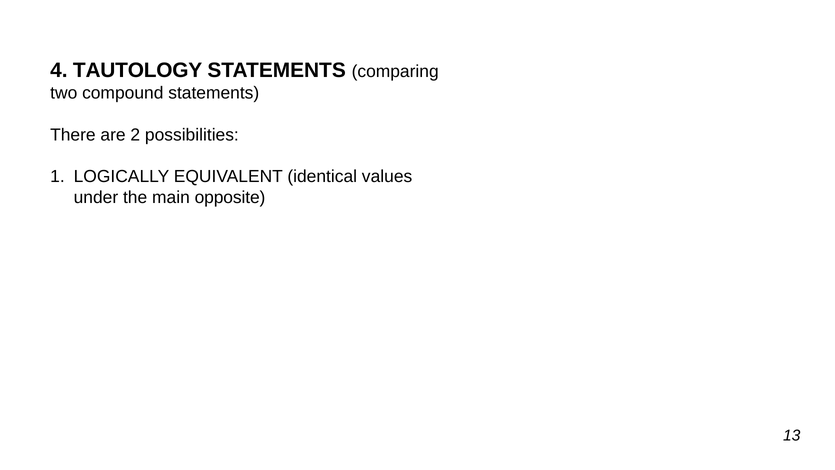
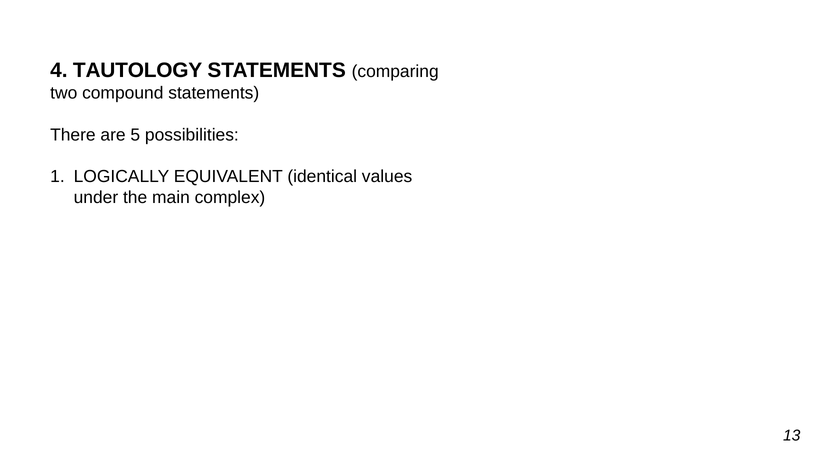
2: 2 -> 5
opposite: opposite -> complex
